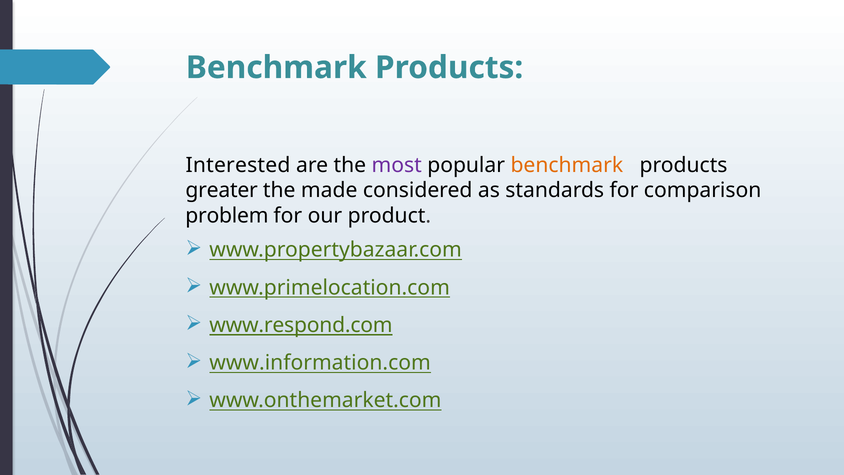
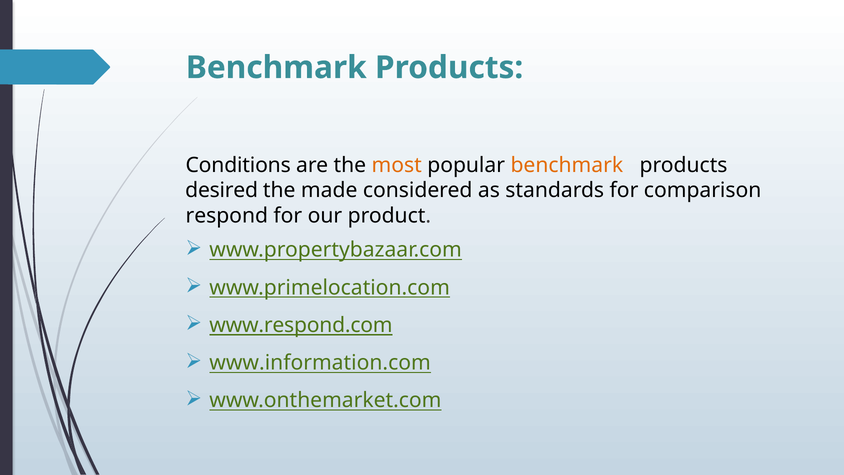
Interested: Interested -> Conditions
most colour: purple -> orange
greater: greater -> desired
problem: problem -> respond
